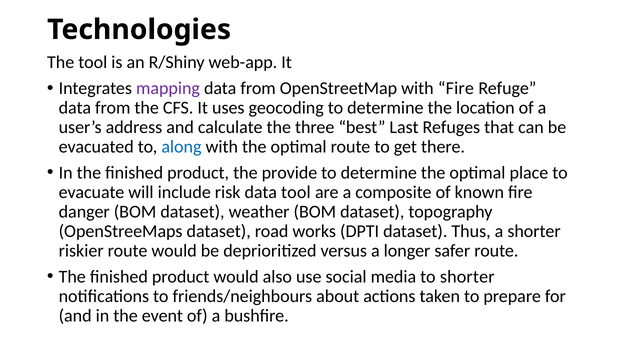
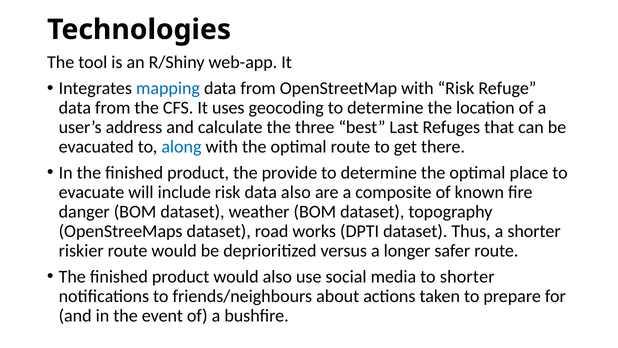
mapping colour: purple -> blue
with Fire: Fire -> Risk
data tool: tool -> also
